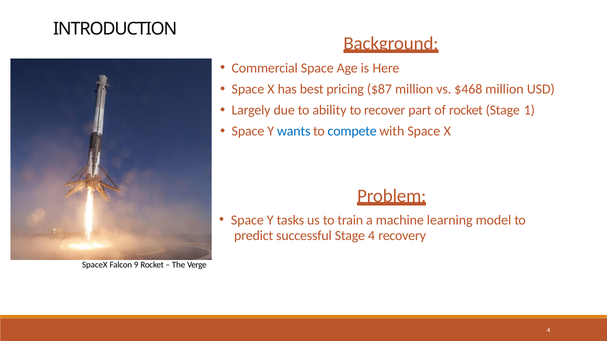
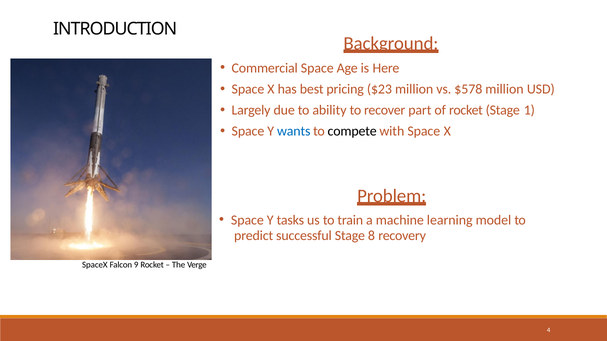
$87: $87 -> $23
$468: $468 -> $578
compete colour: blue -> black
Stage 4: 4 -> 8
